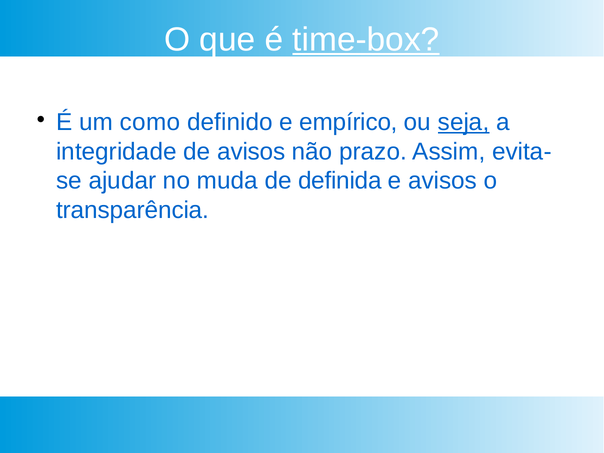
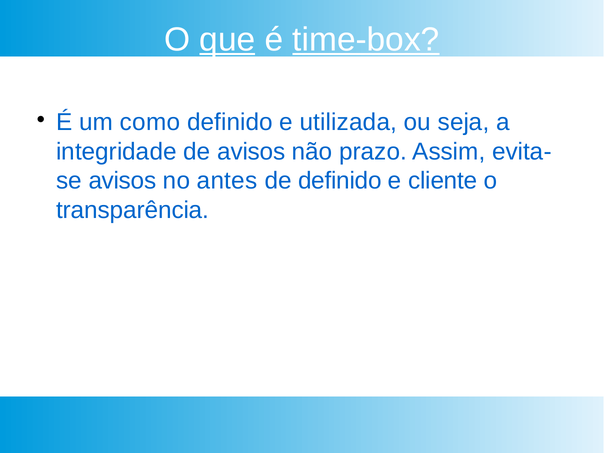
que underline: none -> present
empírico: empírico -> utilizada
seja underline: present -> none
ajudar at (122, 181): ajudar -> avisos
muda: muda -> antes
de definida: definida -> definido
e avisos: avisos -> cliente
